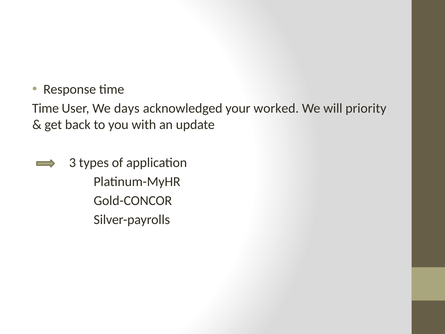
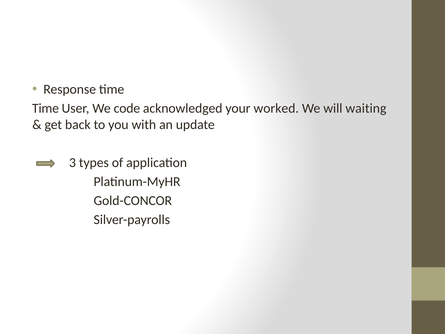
days: days -> code
priority: priority -> waiting
